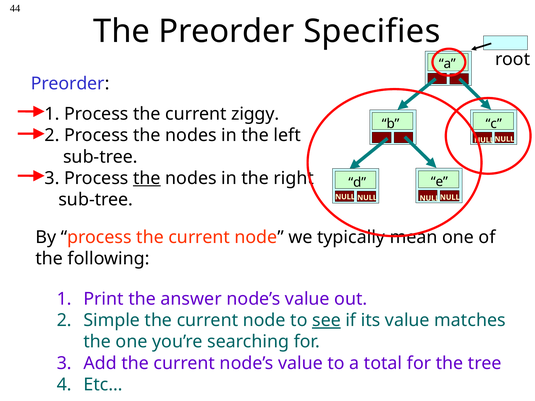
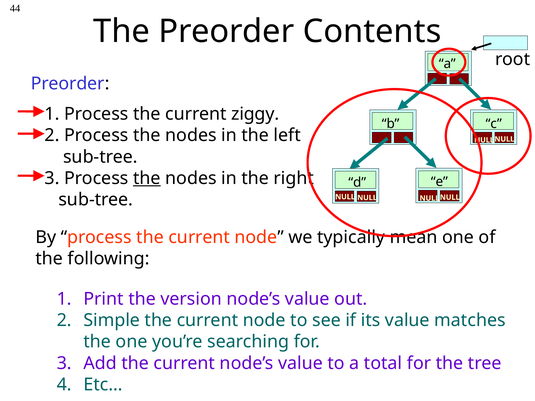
Specifies: Specifies -> Contents
answer: answer -> version
see underline: present -> none
